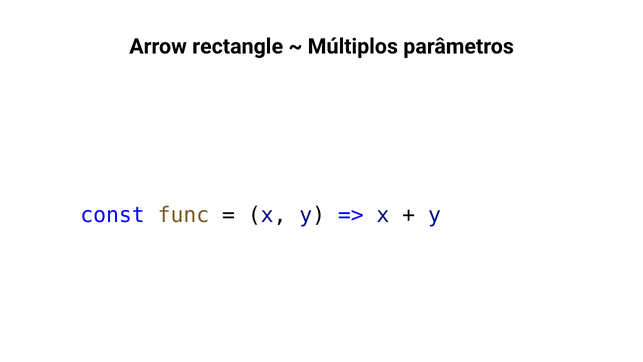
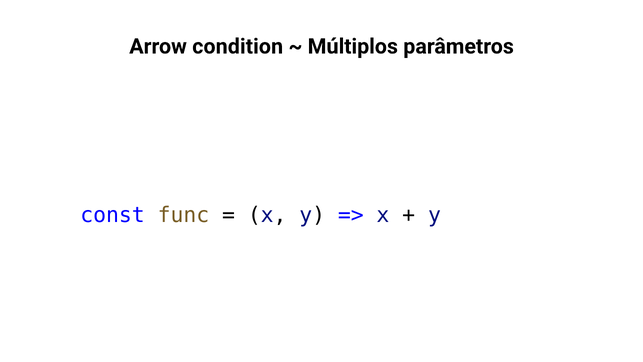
rectangle: rectangle -> condition
